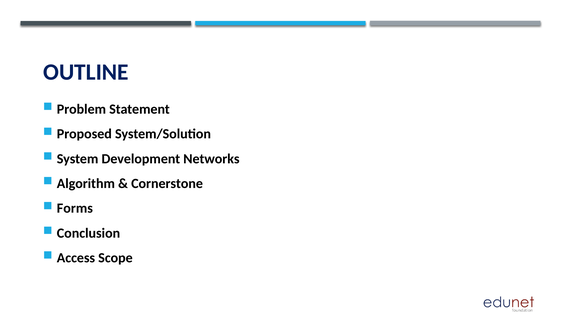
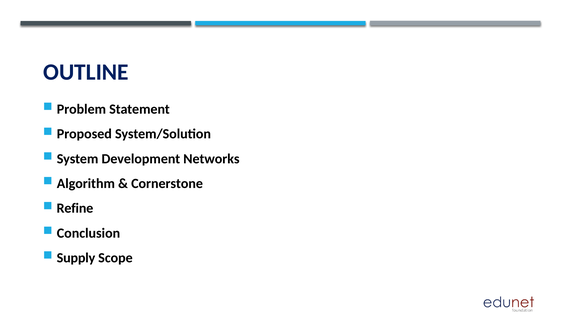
Forms: Forms -> Refine
Access: Access -> Supply
